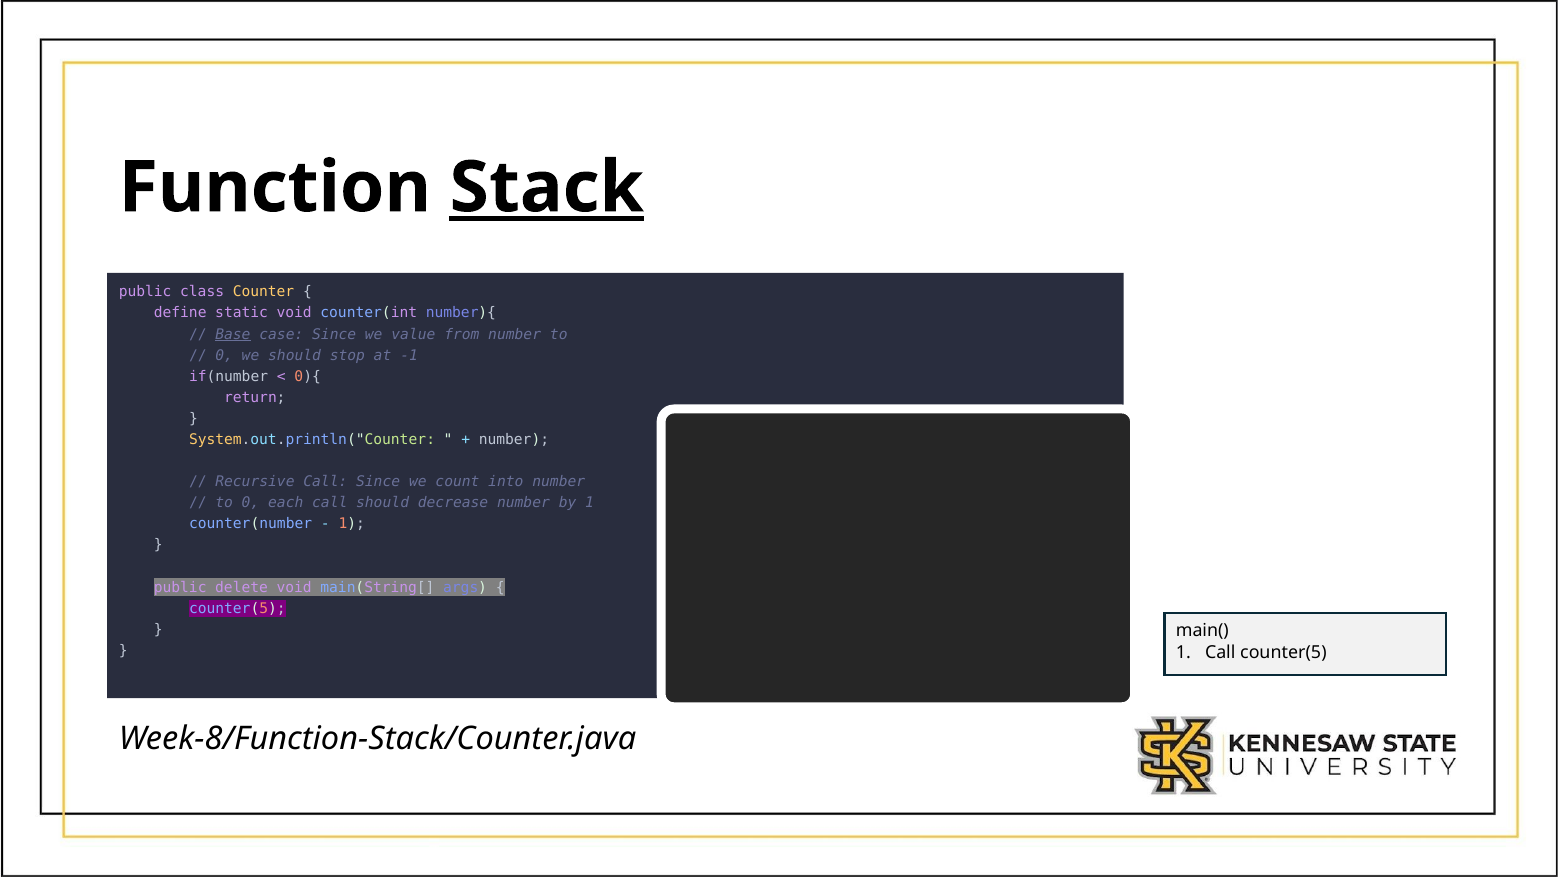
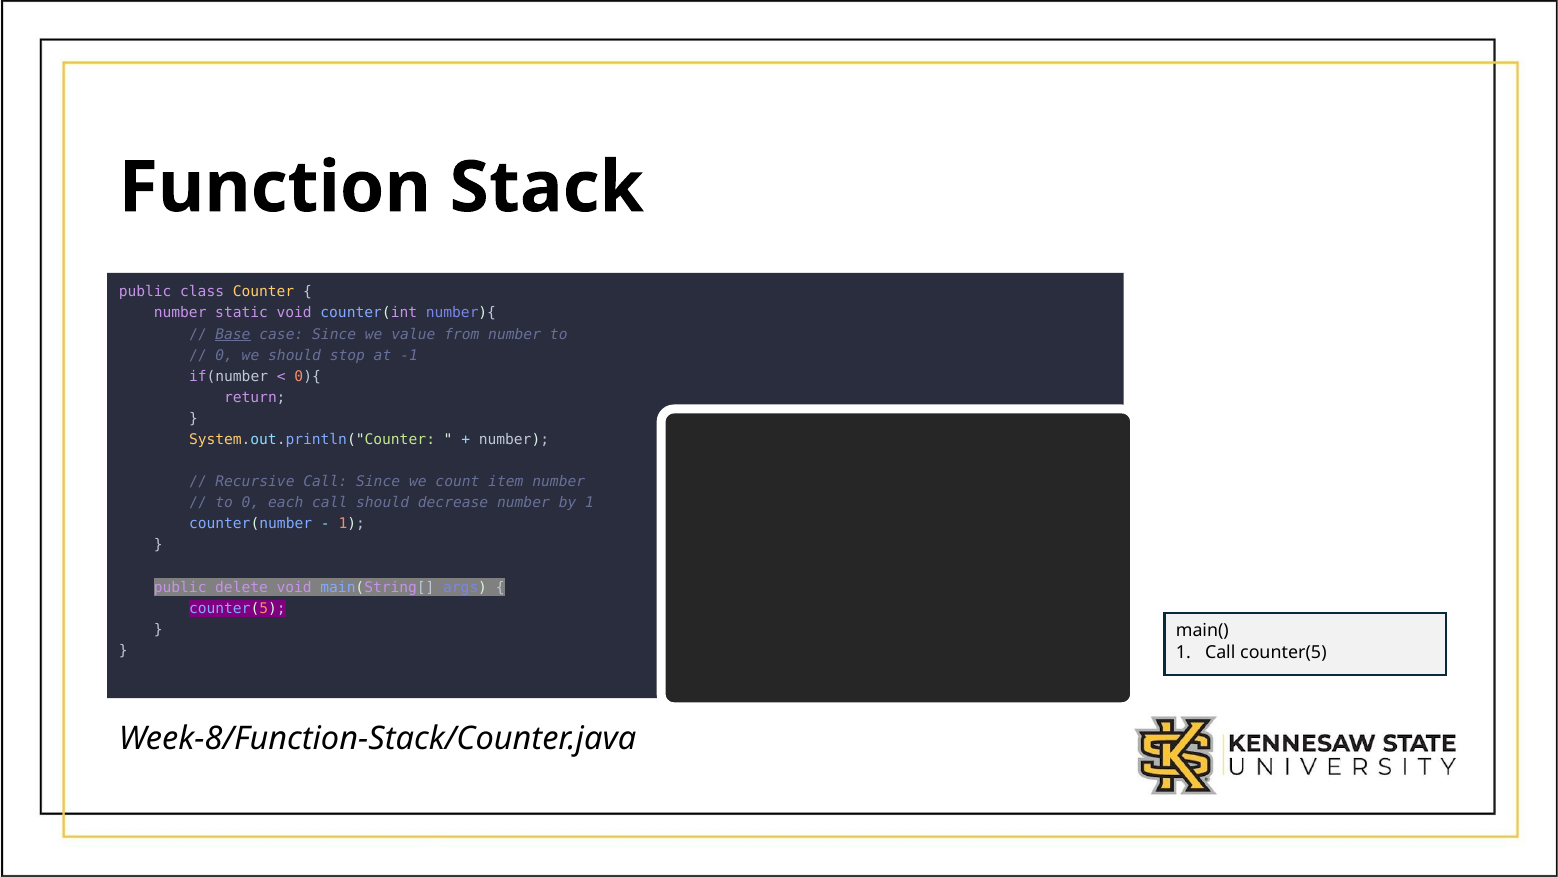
Stack underline: present -> none
define at (180, 313): define -> number
into: into -> item
